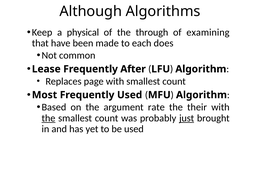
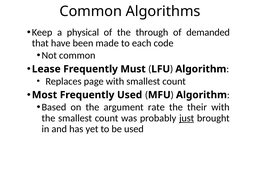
Although at (91, 11): Although -> Common
examining: examining -> demanded
does: does -> code
After: After -> Must
the at (48, 118) underline: present -> none
